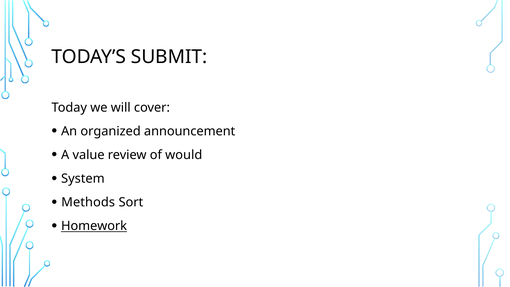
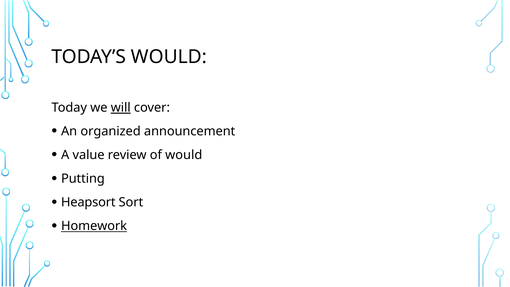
TODAY’S SUBMIT: SUBMIT -> WOULD
will underline: none -> present
System: System -> Putting
Methods: Methods -> Heapsort
